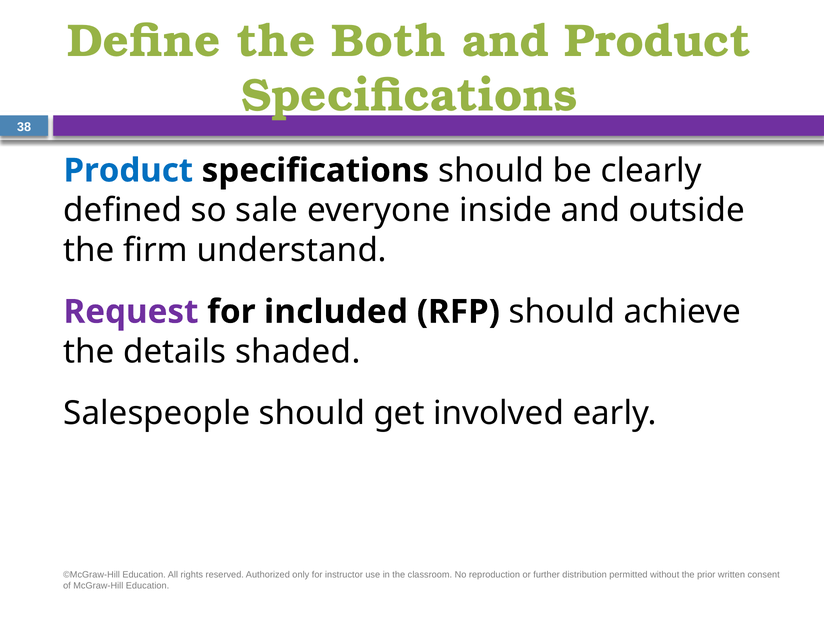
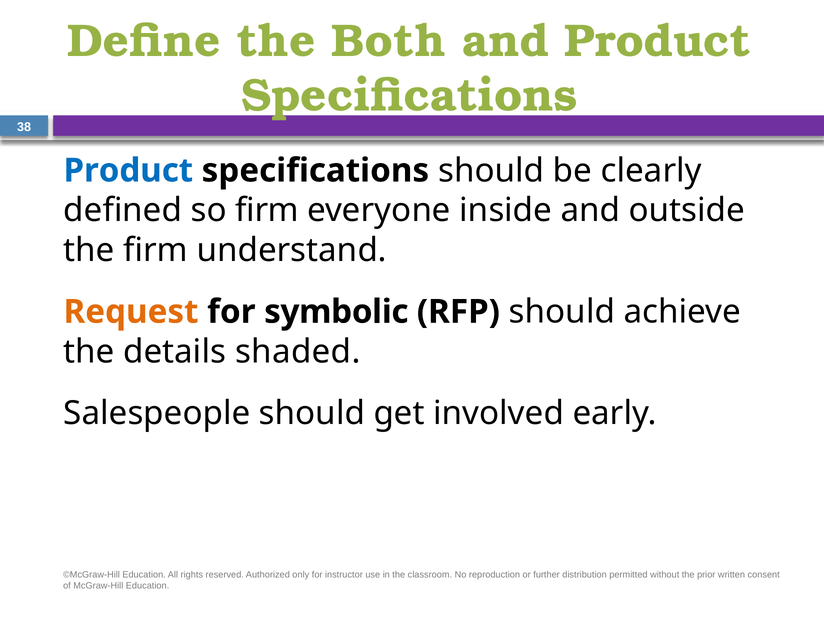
so sale: sale -> firm
Request colour: purple -> orange
included: included -> symbolic
